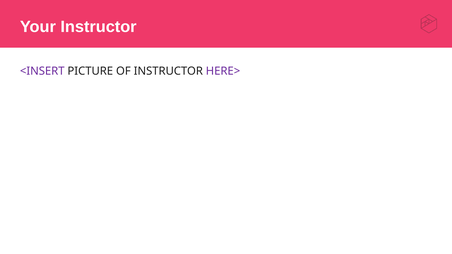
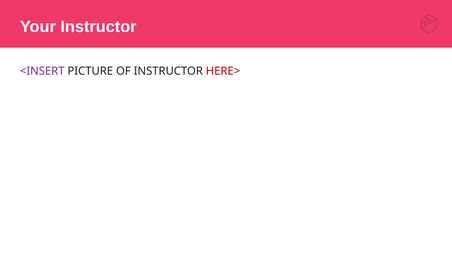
HERE> colour: purple -> red
